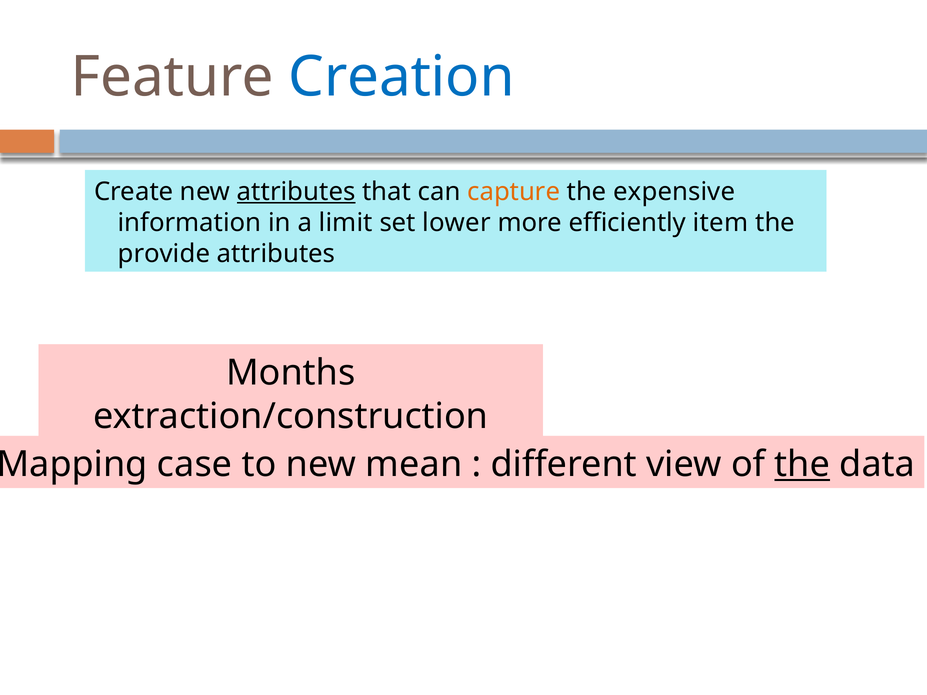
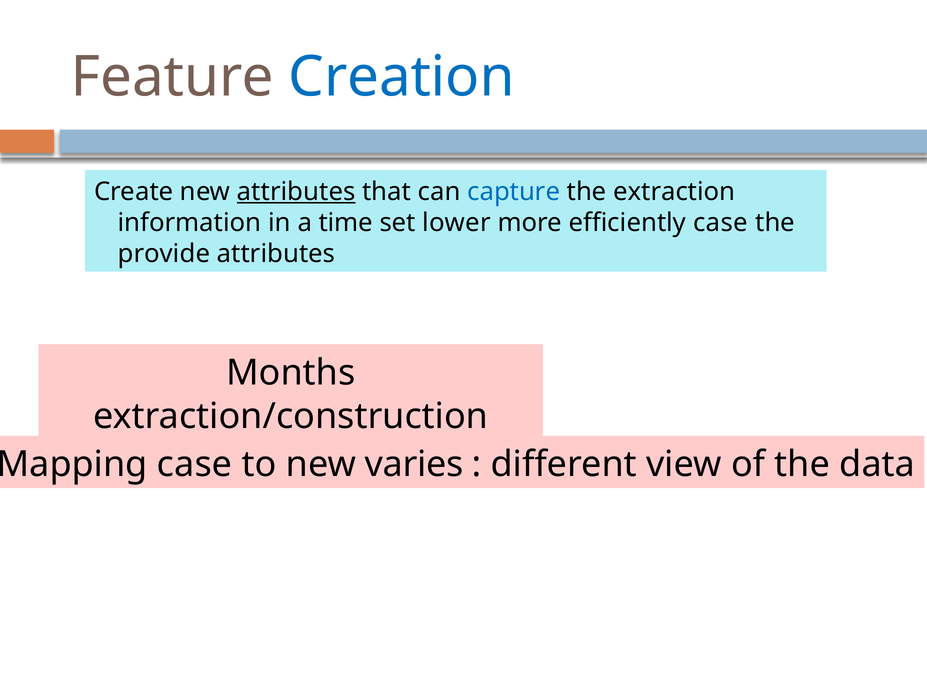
capture colour: orange -> blue
expensive: expensive -> extraction
limit: limit -> time
efficiently item: item -> case
mean: mean -> varies
the at (802, 465) underline: present -> none
